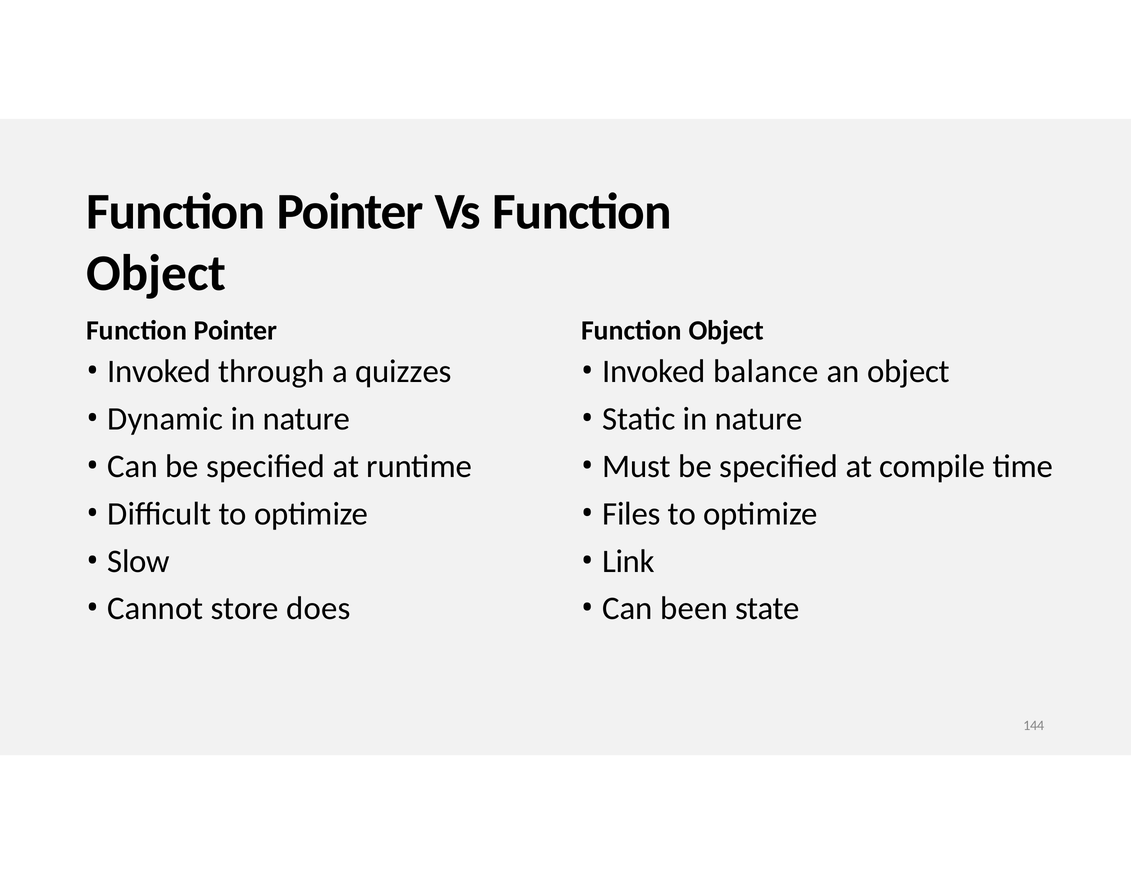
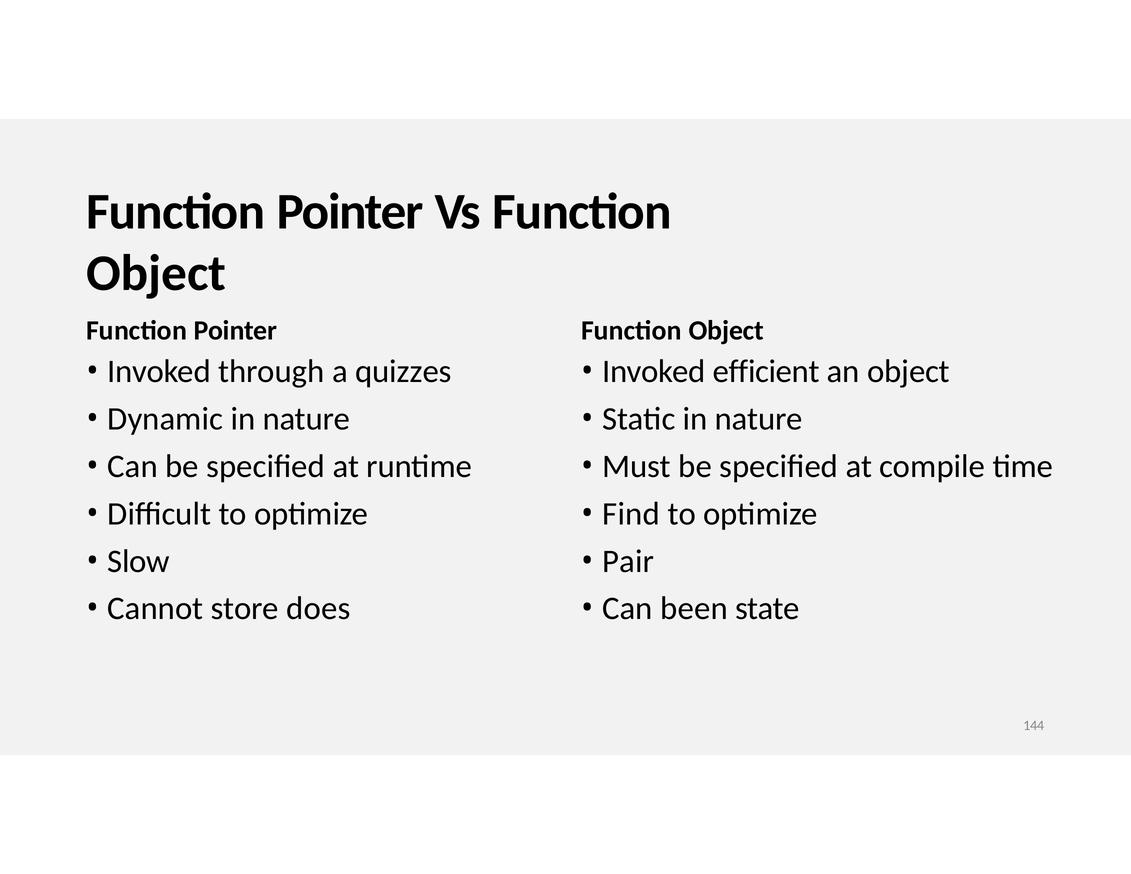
balance: balance -> efficient
Files: Files -> Find
Link: Link -> Pair
